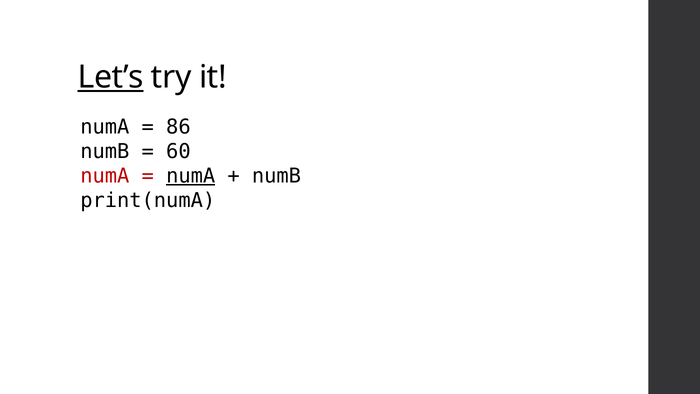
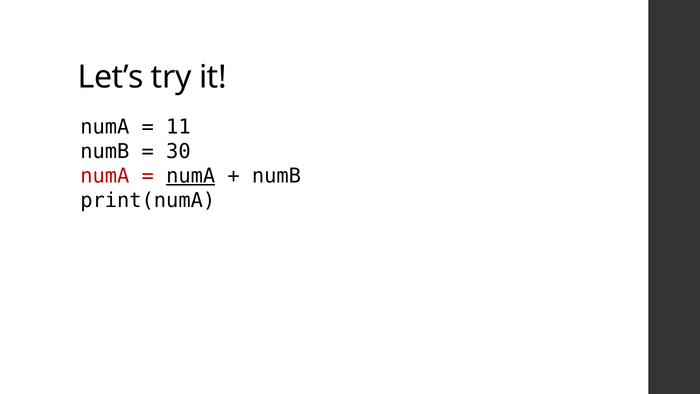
Let’s underline: present -> none
86: 86 -> 11
60: 60 -> 30
